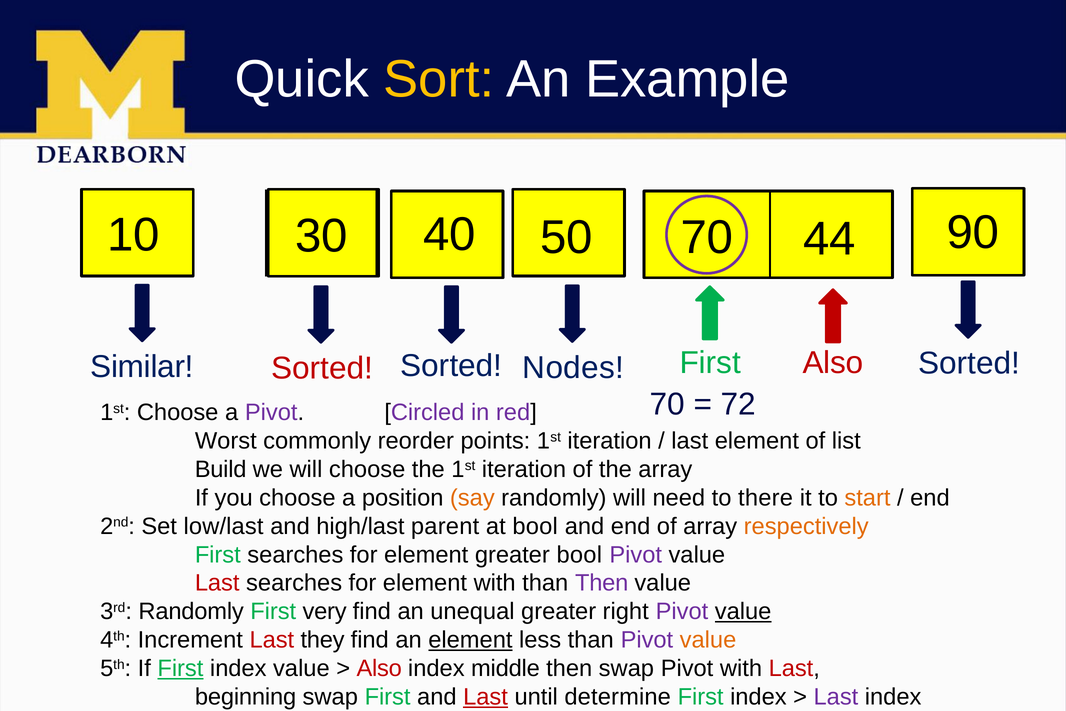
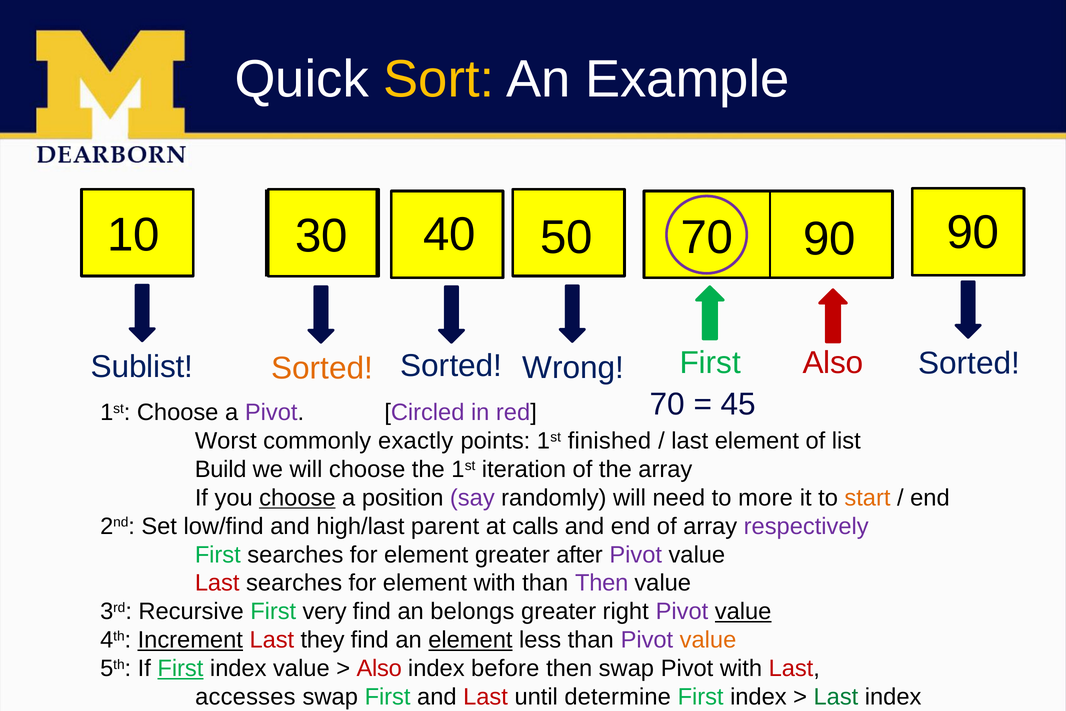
70 44: 44 -> 90
Similar: Similar -> Sublist
Nodes: Nodes -> Wrong
Sorted at (322, 368) colour: red -> orange
72: 72 -> 45
reorder: reorder -> exactly
points 1st iteration: iteration -> finished
choose at (297, 498) underline: none -> present
say colour: orange -> purple
there: there -> more
low/last: low/last -> low/find
at bool: bool -> calls
respectively colour: orange -> purple
greater bool: bool -> after
3rd Randomly: Randomly -> Recursive
unequal: unequal -> belongs
Increment underline: none -> present
middle: middle -> before
beginning: beginning -> accesses
Last at (486, 697) underline: present -> none
Last at (836, 697) colour: purple -> green
